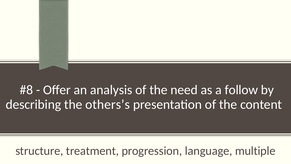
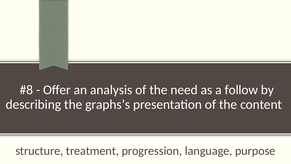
others’s: others’s -> graphs’s
multiple: multiple -> purpose
